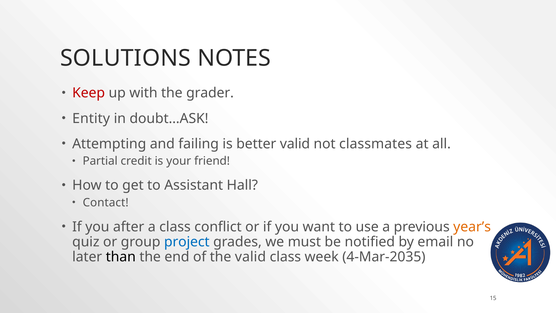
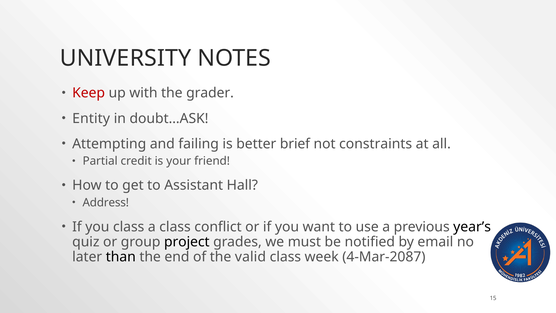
SOLUTIONS: SOLUTIONS -> UNIVERSITY
better valid: valid -> brief
classmates: classmates -> constraints
Contact: Contact -> Address
you after: after -> class
year’s colour: orange -> black
project colour: blue -> black
4-Mar-2035: 4-Mar-2035 -> 4-Mar-2087
